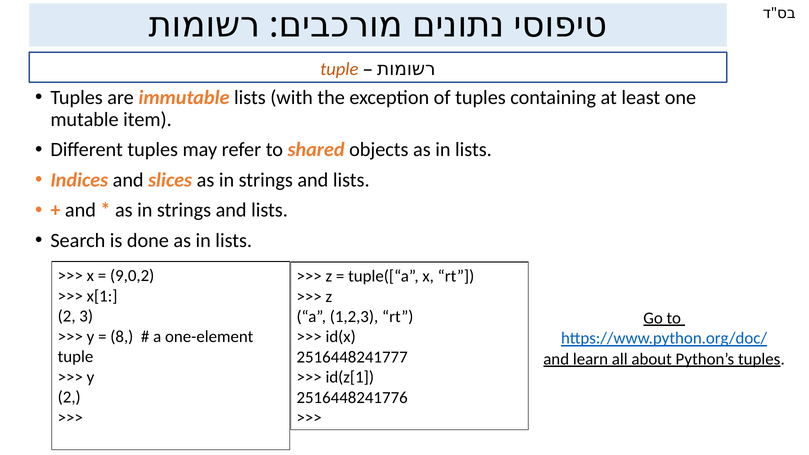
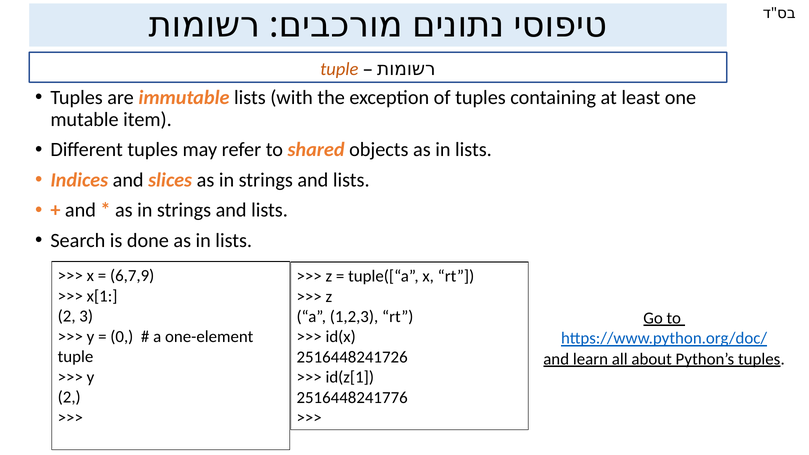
9,0,2: 9,0,2 -> 6,7,9
8: 8 -> 0
2516448241777: 2516448241777 -> 2516448241726
